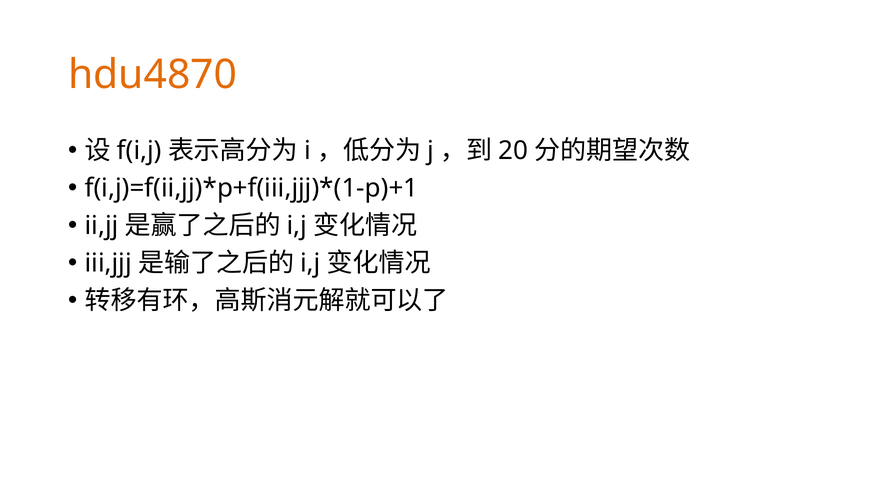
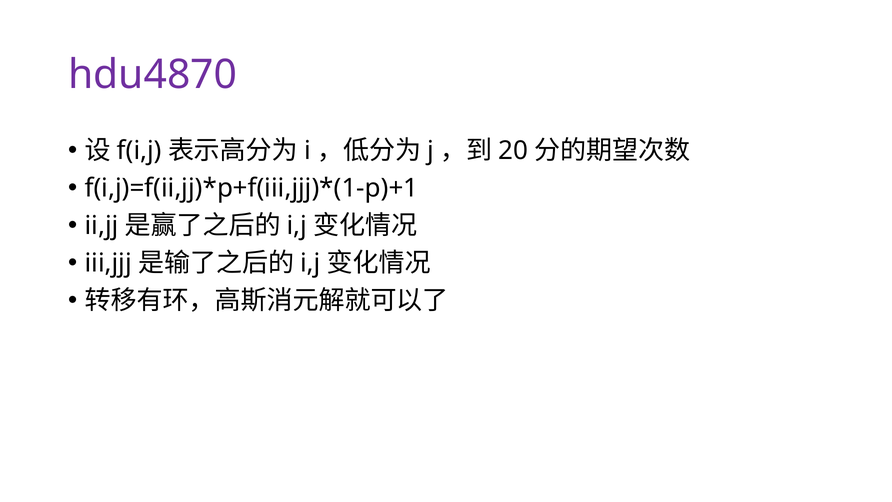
hdu4870 colour: orange -> purple
